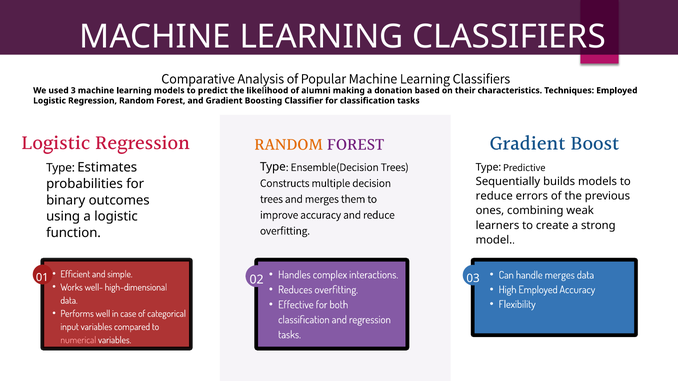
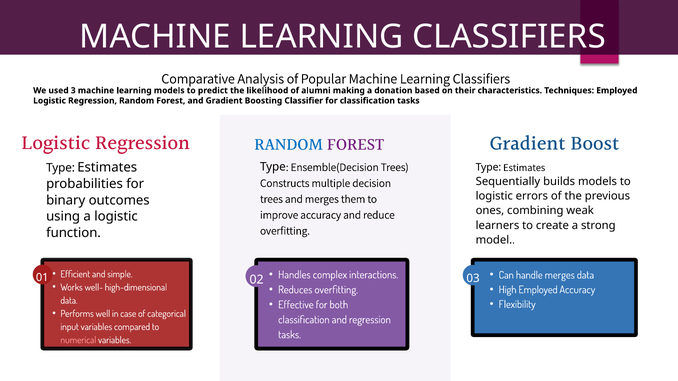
RANDOM at (289, 145) colour: orange -> blue
Predictive at (524, 168): Predictive -> Estimates
reduce at (494, 196): reduce -> logistic
